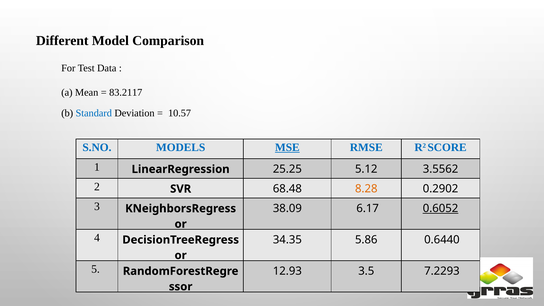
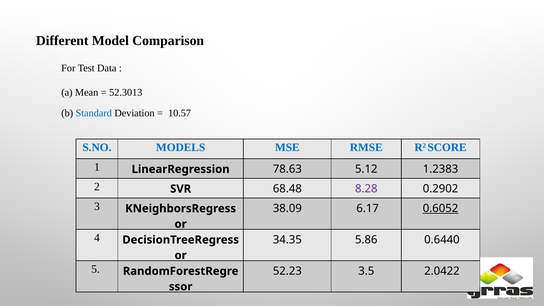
83.2117: 83.2117 -> 52.3013
MSE underline: present -> none
25.25: 25.25 -> 78.63
3.5562: 3.5562 -> 1.2383
8.28 colour: orange -> purple
12.93: 12.93 -> 52.23
7.2293: 7.2293 -> 2.0422
